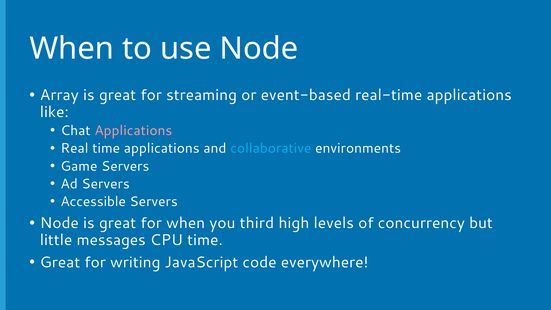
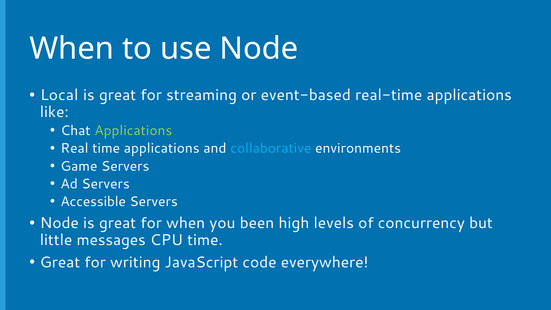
Array: Array -> Local
Applications at (133, 131) colour: pink -> light green
third: third -> been
